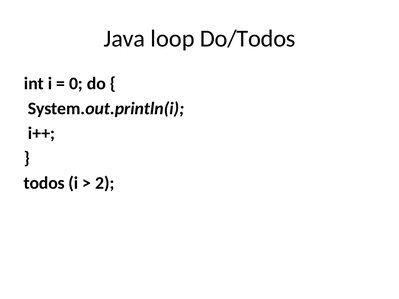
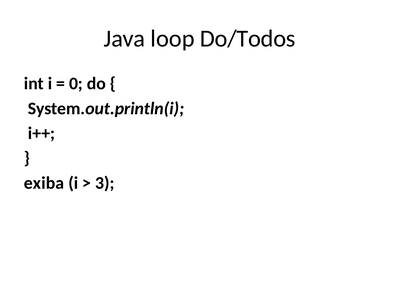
todos: todos -> exiba
2: 2 -> 3
